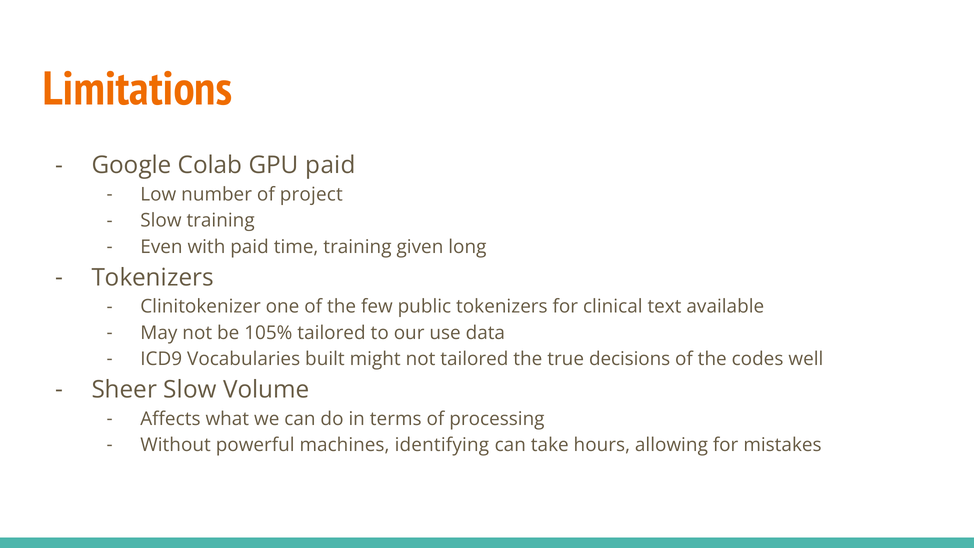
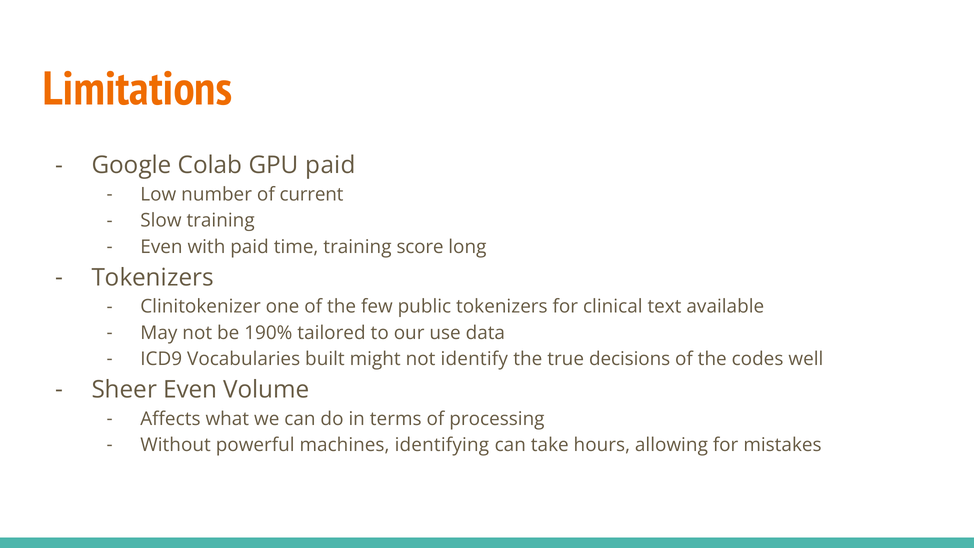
project: project -> current
given: given -> score
105%: 105% -> 190%
not tailored: tailored -> identify
Sheer Slow: Slow -> Even
